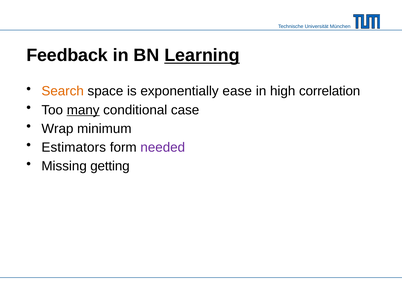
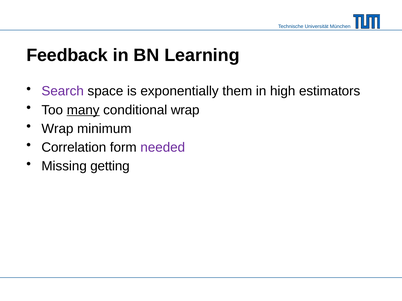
Learning underline: present -> none
Search colour: orange -> purple
ease: ease -> them
correlation: correlation -> estimators
conditional case: case -> wrap
Estimators: Estimators -> Correlation
